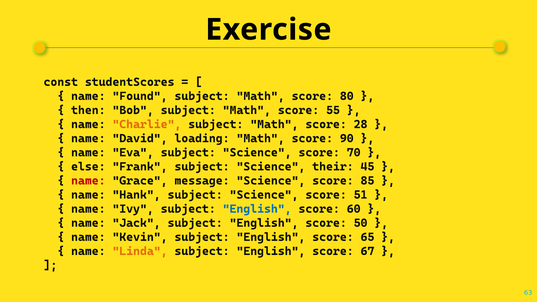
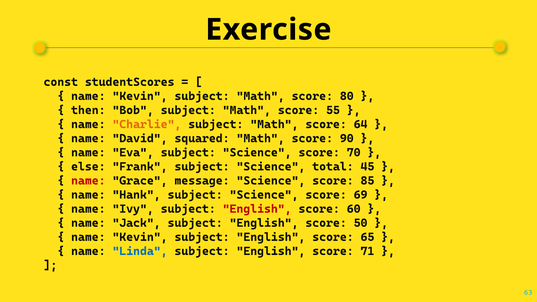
Found at (140, 96): Found -> Kevin
28: 28 -> 64
loading: loading -> squared
their: their -> total
51: 51 -> 69
English at (257, 209) colour: blue -> red
Linda colour: orange -> blue
67: 67 -> 71
